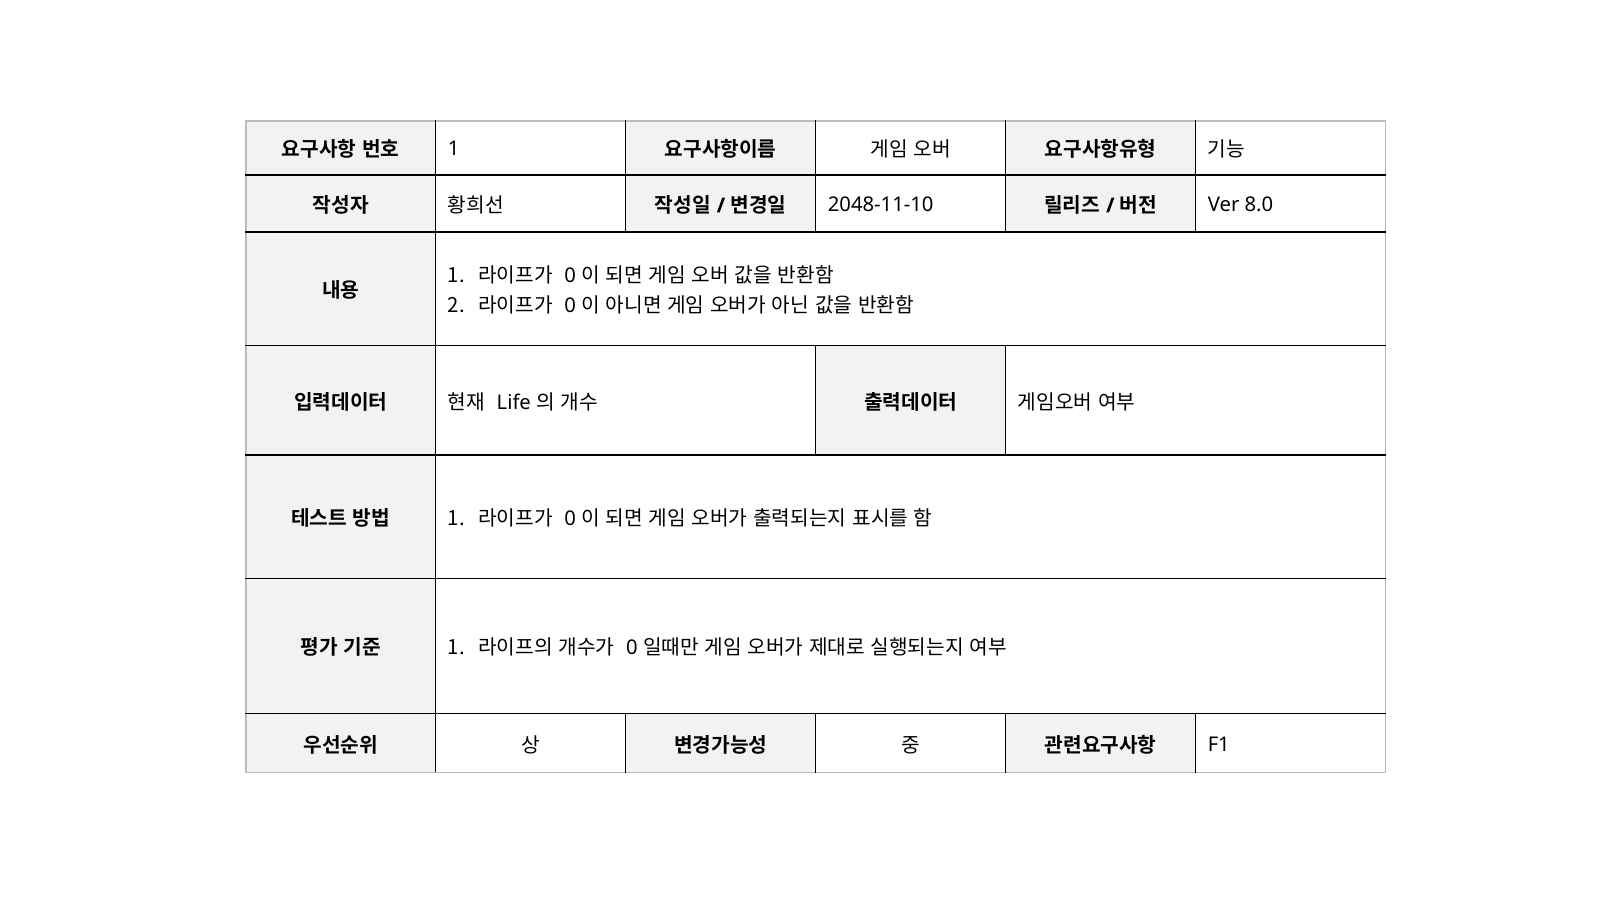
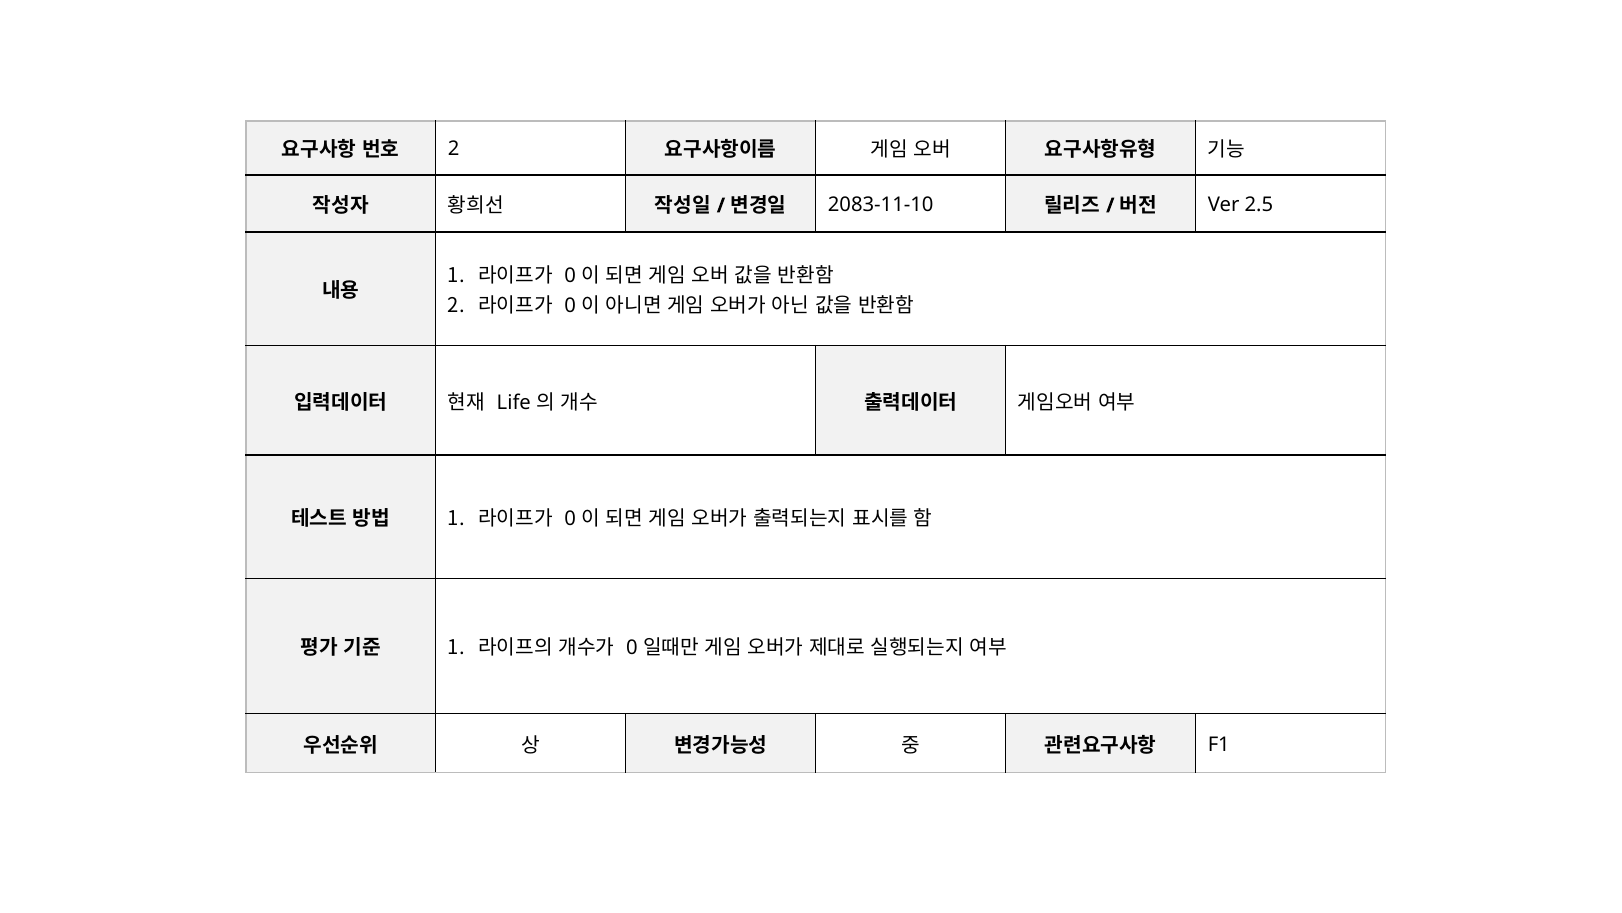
1 at (454, 149): 1 -> 2
2048-11-10: 2048-11-10 -> 2083-11-10
8.0: 8.0 -> 2.5
